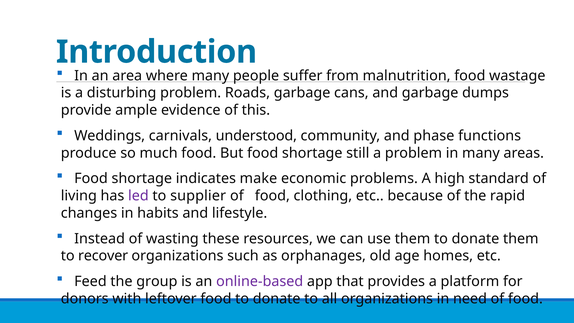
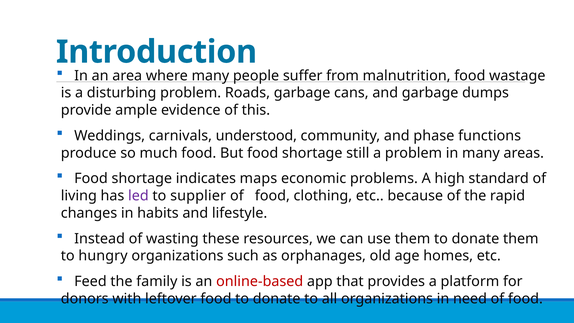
make: make -> maps
recover: recover -> hungry
group: group -> family
online-based colour: purple -> red
